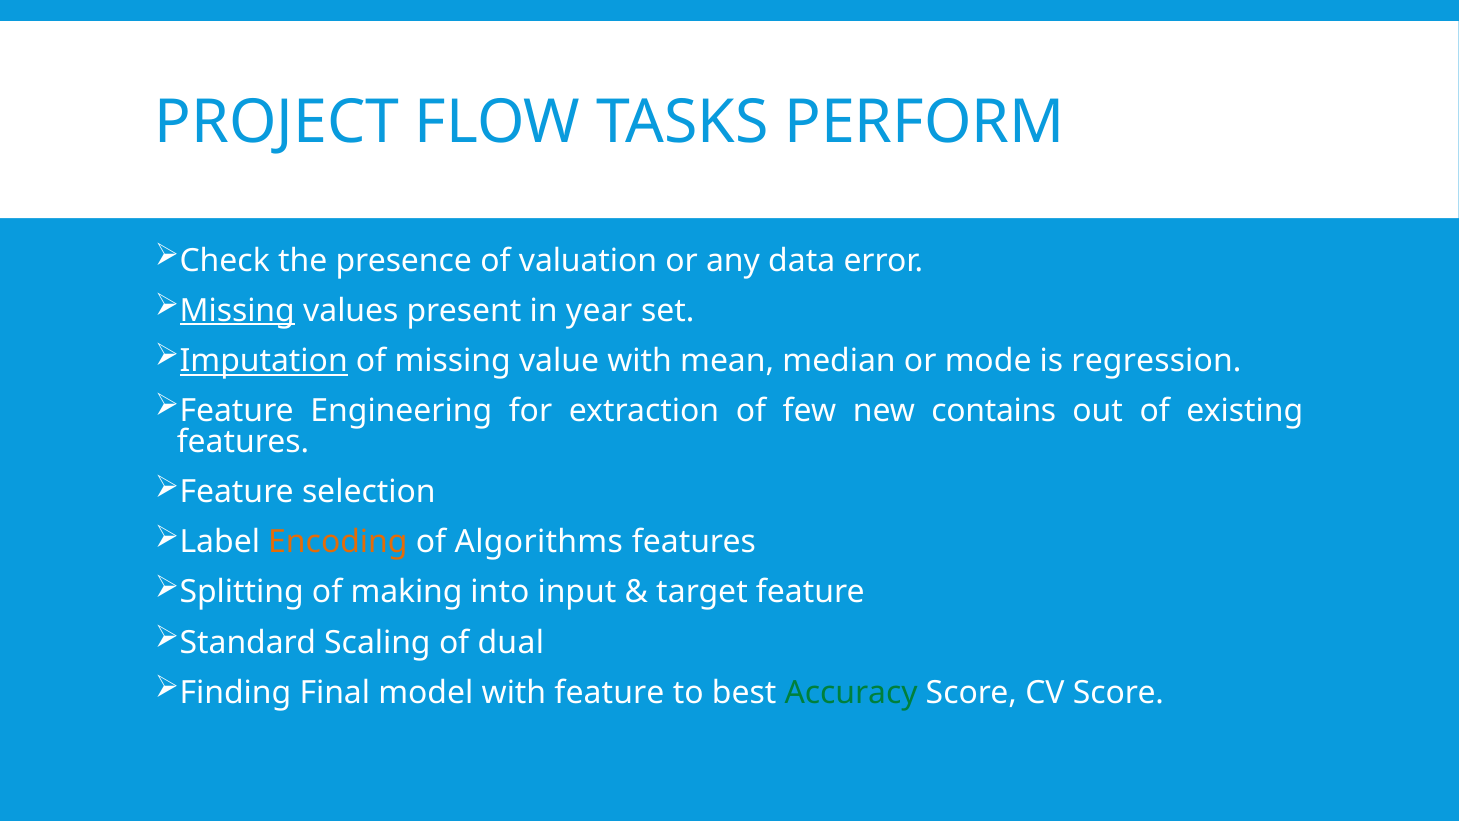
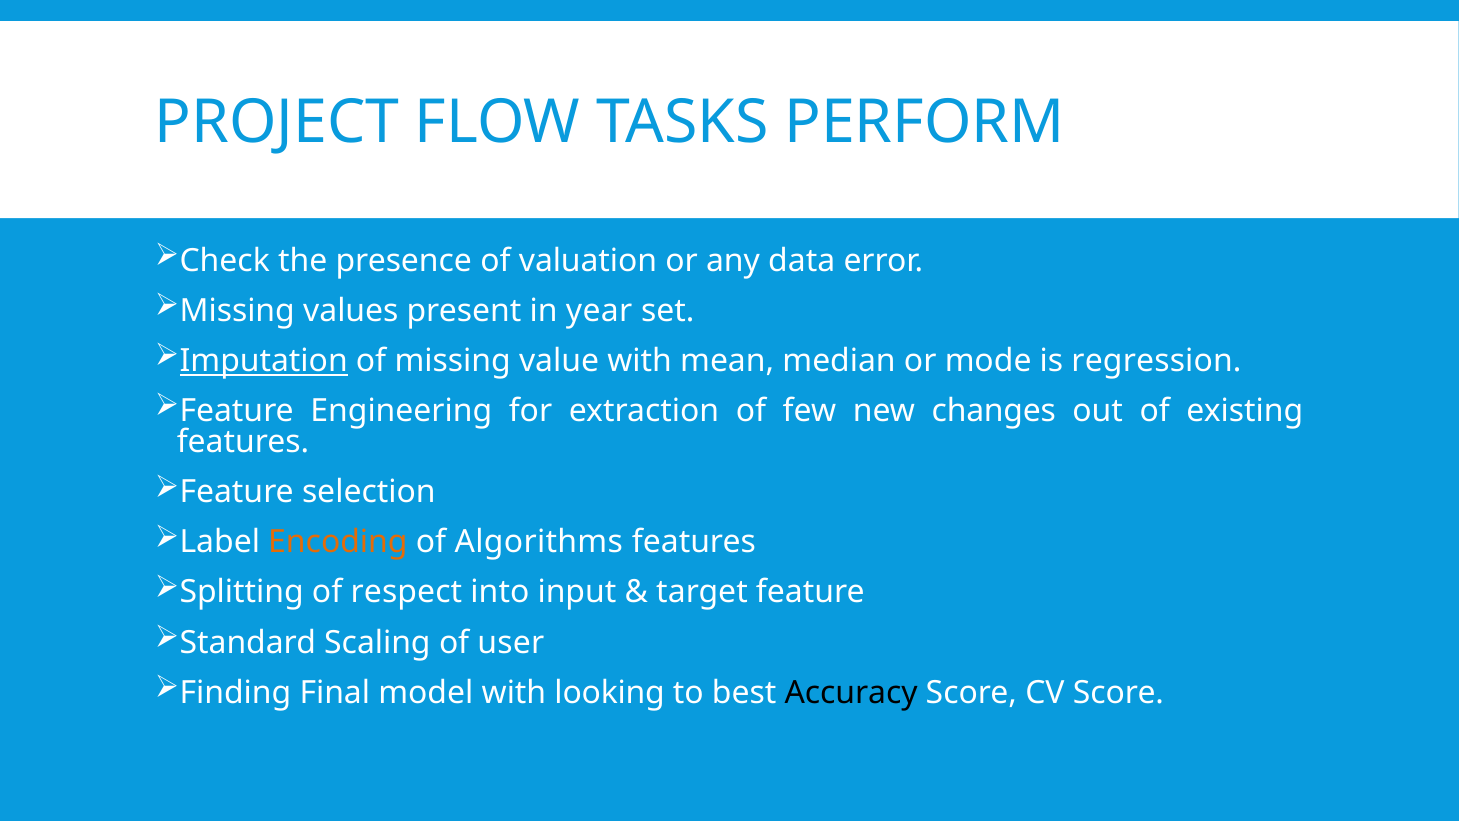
Missing at (237, 311) underline: present -> none
contains: contains -> changes
making: making -> respect
dual: dual -> user
with feature: feature -> looking
Accuracy colour: green -> black
